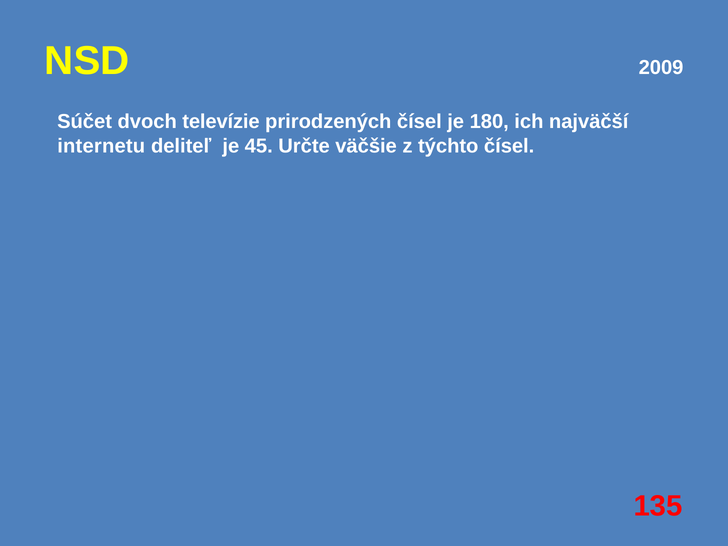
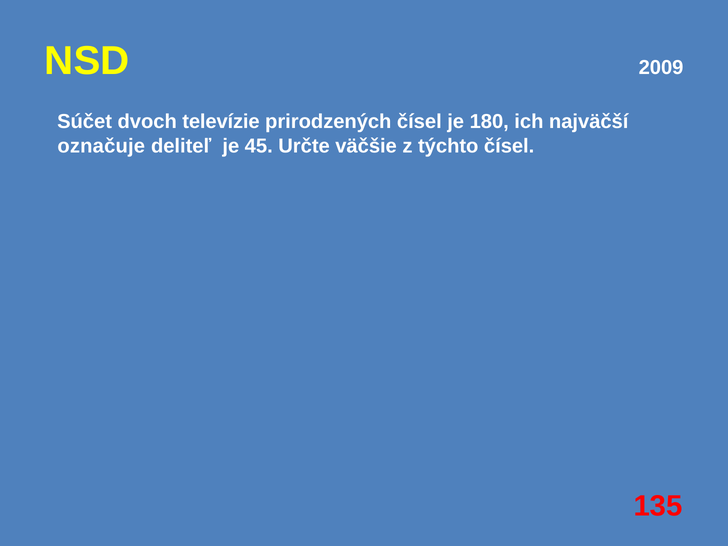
internetu: internetu -> označuje
